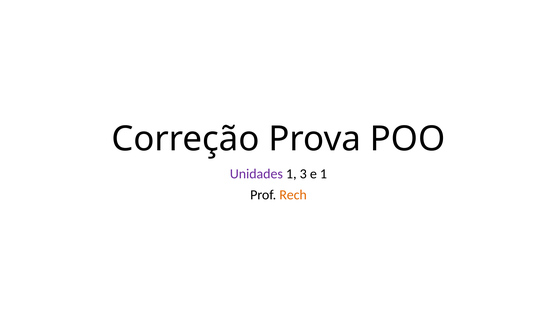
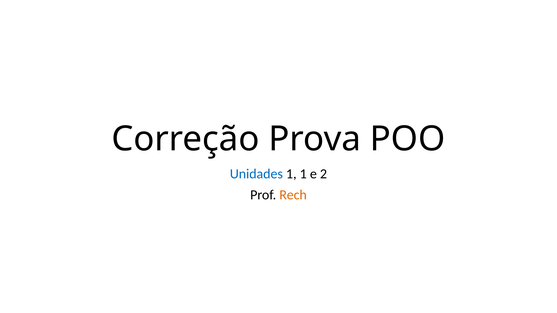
Unidades colour: purple -> blue
1 3: 3 -> 1
e 1: 1 -> 2
